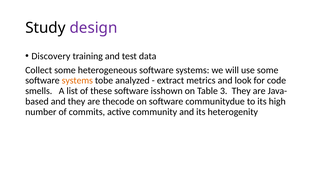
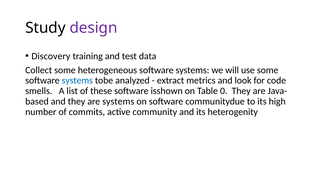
systems at (77, 80) colour: orange -> blue
3: 3 -> 0
are thecode: thecode -> systems
